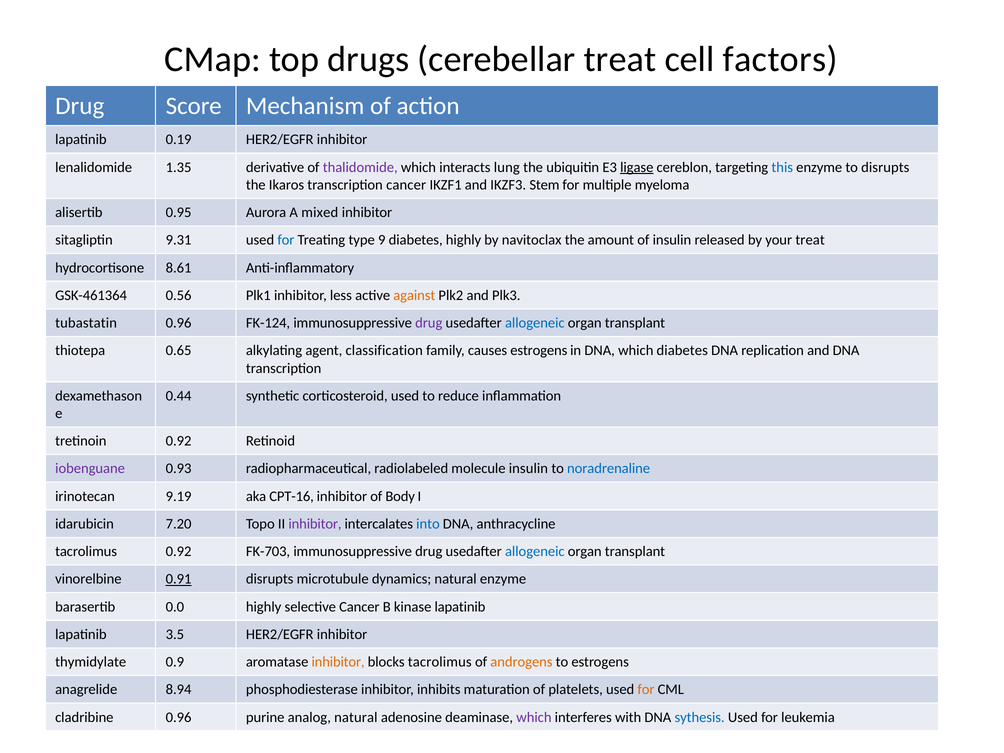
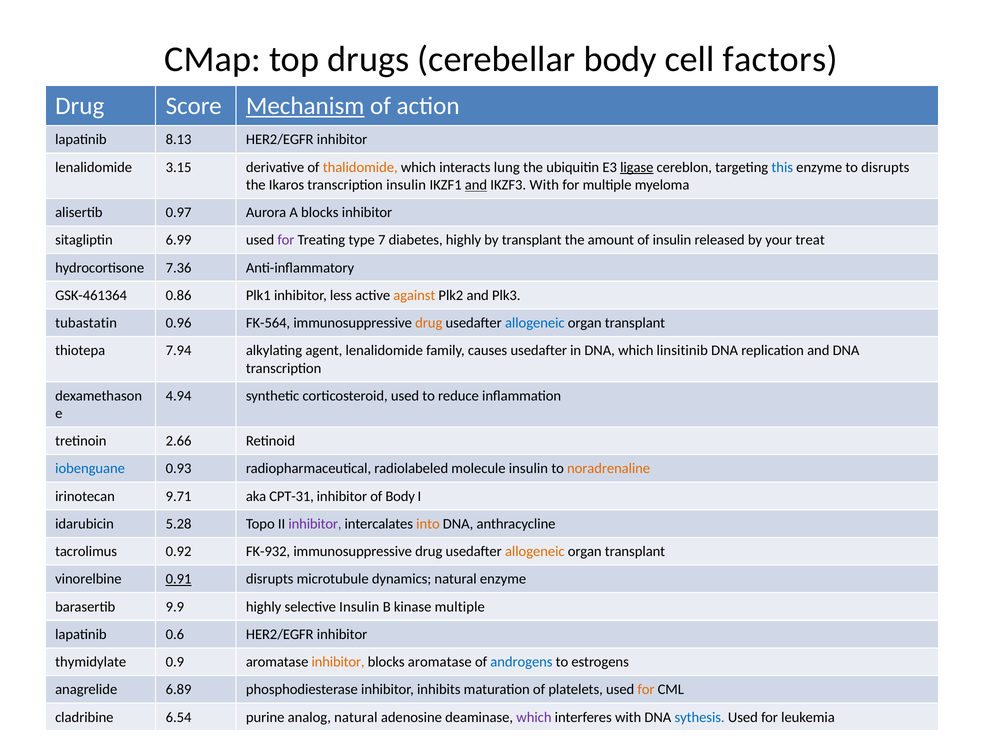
cerebellar treat: treat -> body
Mechanism underline: none -> present
0.19: 0.19 -> 8.13
1.35: 1.35 -> 3.15
thalidomide colour: purple -> orange
transcription cancer: cancer -> insulin
and at (476, 185) underline: none -> present
IKZF3 Stem: Stem -> With
0.95: 0.95 -> 0.97
A mixed: mixed -> blocks
9.31: 9.31 -> 6.99
for at (286, 240) colour: blue -> purple
9: 9 -> 7
by navitoclax: navitoclax -> transplant
8.61: 8.61 -> 7.36
0.56: 0.56 -> 0.86
FK-124: FK-124 -> FK-564
drug at (429, 323) colour: purple -> orange
0.65: 0.65 -> 7.94
agent classification: classification -> lenalidomide
causes estrogens: estrogens -> usedafter
which diabetes: diabetes -> linsitinib
0.44: 0.44 -> 4.94
tretinoin 0.92: 0.92 -> 2.66
iobenguane colour: purple -> blue
noradrenaline colour: blue -> orange
9.19: 9.19 -> 9.71
CPT-16: CPT-16 -> CPT-31
7.20: 7.20 -> 5.28
into colour: blue -> orange
FK-703: FK-703 -> FK-932
allogeneic at (535, 551) colour: blue -> orange
0.0: 0.0 -> 9.9
selective Cancer: Cancer -> Insulin
kinase lapatinib: lapatinib -> multiple
3.5: 3.5 -> 0.6
blocks tacrolimus: tacrolimus -> aromatase
androgens colour: orange -> blue
8.94: 8.94 -> 6.89
cladribine 0.96: 0.96 -> 6.54
